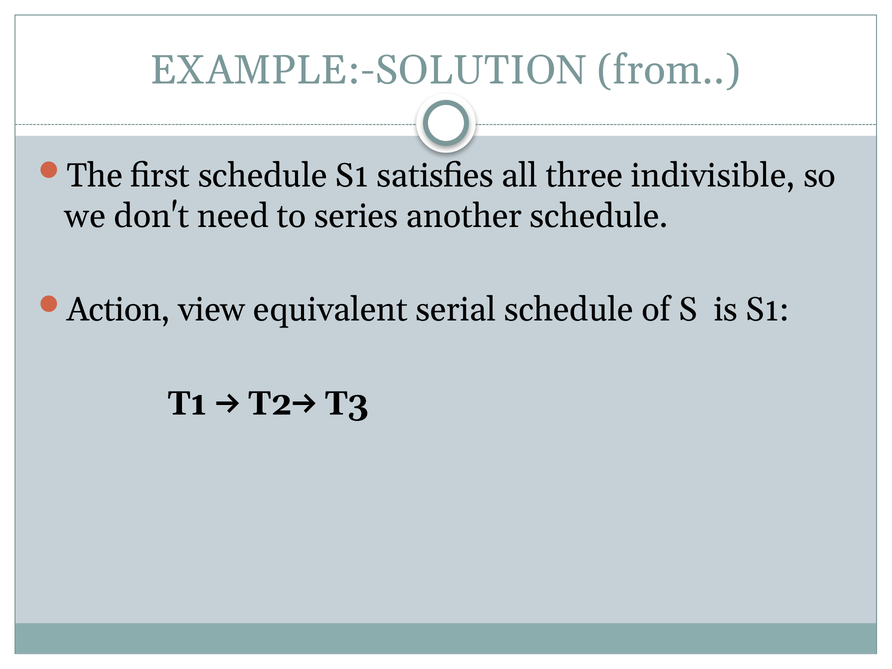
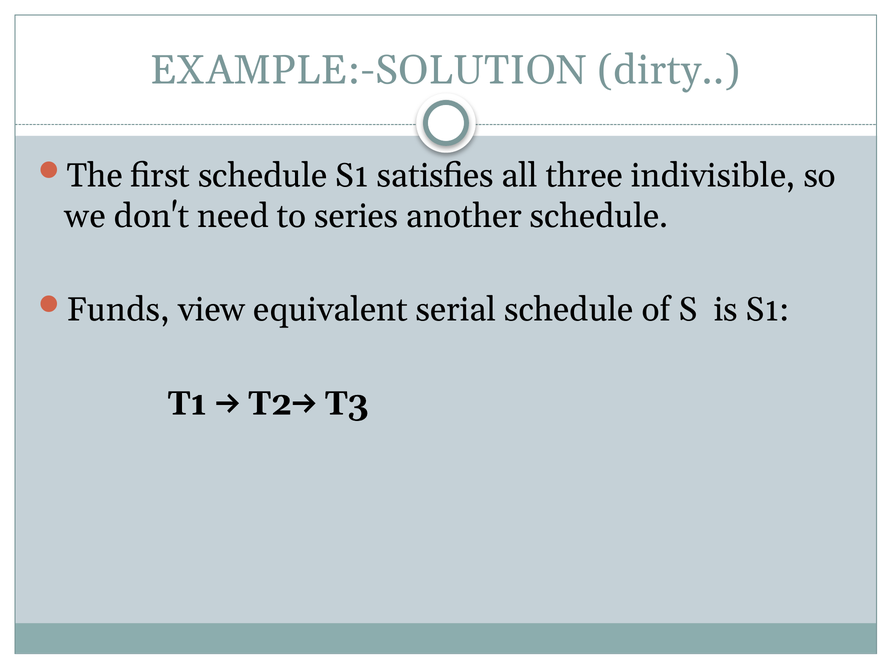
from: from -> dirty
Action: Action -> Funds
